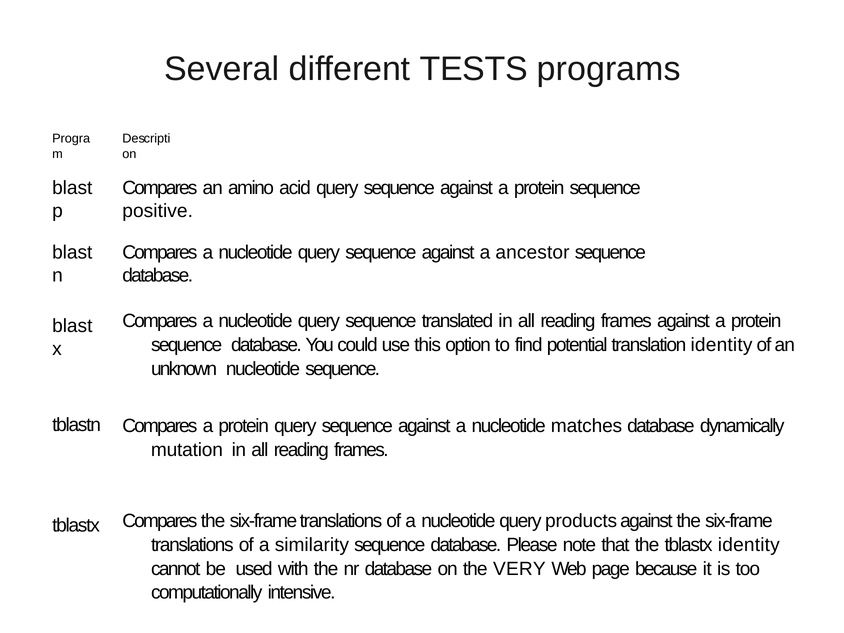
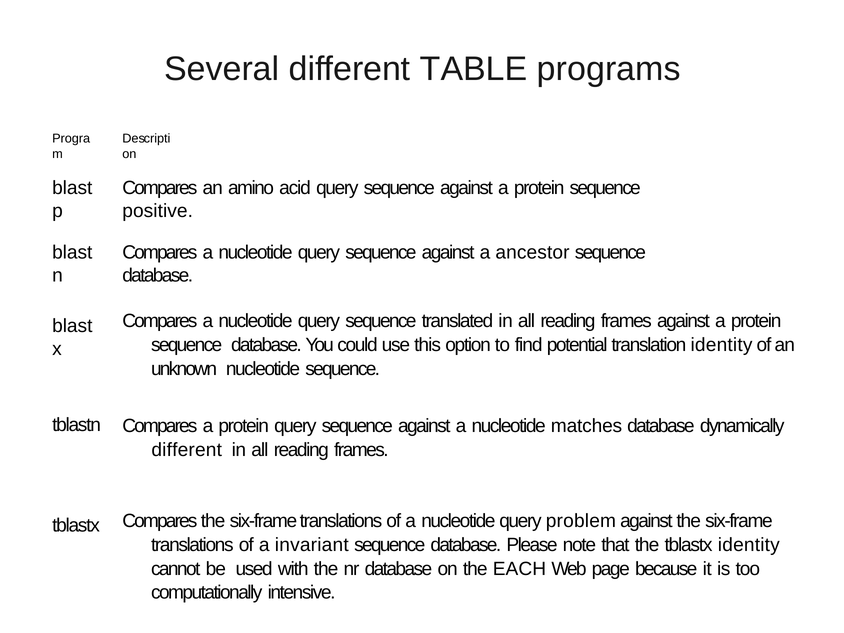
TESTS: TESTS -> TABLE
mutation at (187, 449): mutation -> different
products: products -> problem
similarity: similarity -> invariant
VERY: VERY -> EACH
